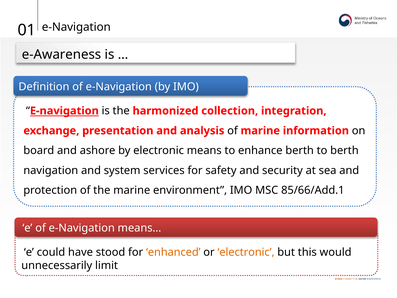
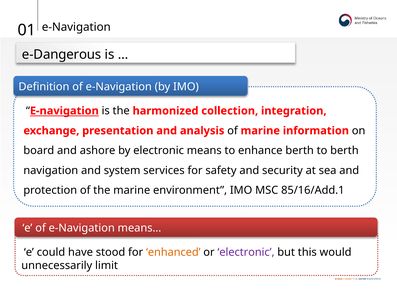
e-Awareness: e-Awareness -> e-Dangerous
85/66/Add.1: 85/66/Add.1 -> 85/16/Add.1
electronic at (246, 252) colour: orange -> purple
